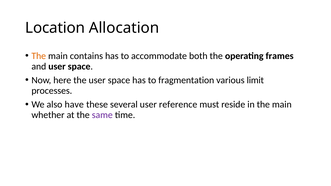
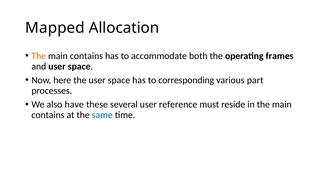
Location: Location -> Mapped
fragmentation: fragmentation -> corresponding
limit: limit -> part
whether at (48, 115): whether -> contains
same colour: purple -> blue
